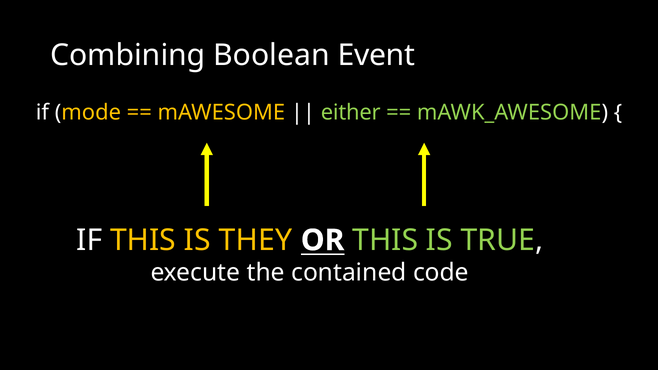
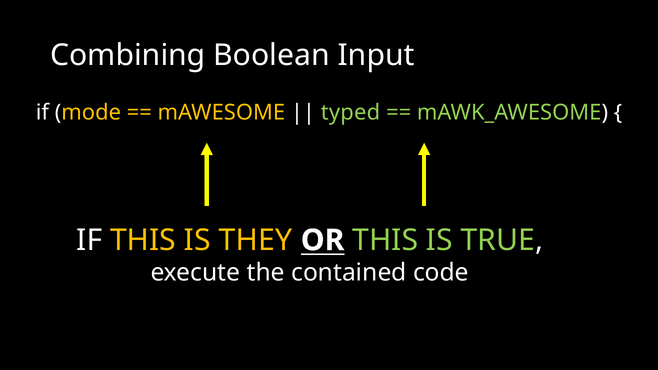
Event: Event -> Input
either: either -> typed
